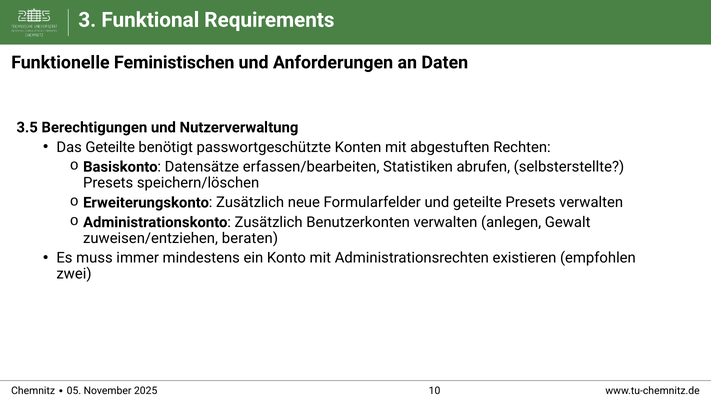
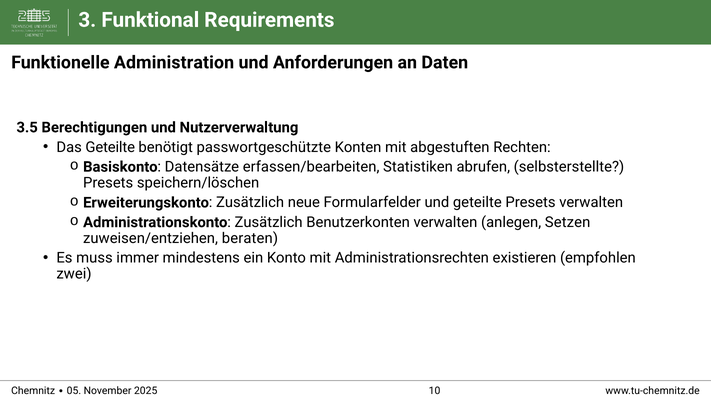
Feministischen: Feministischen -> Administration
Gewalt: Gewalt -> Setzen
